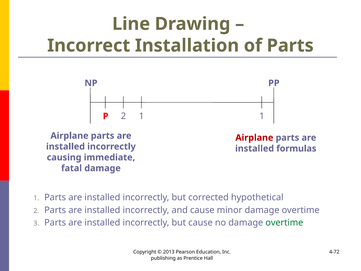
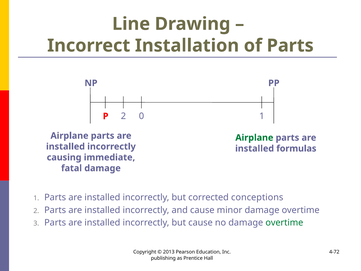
2 1: 1 -> 0
Airplane at (254, 138) colour: red -> green
hypothetical: hypothetical -> conceptions
